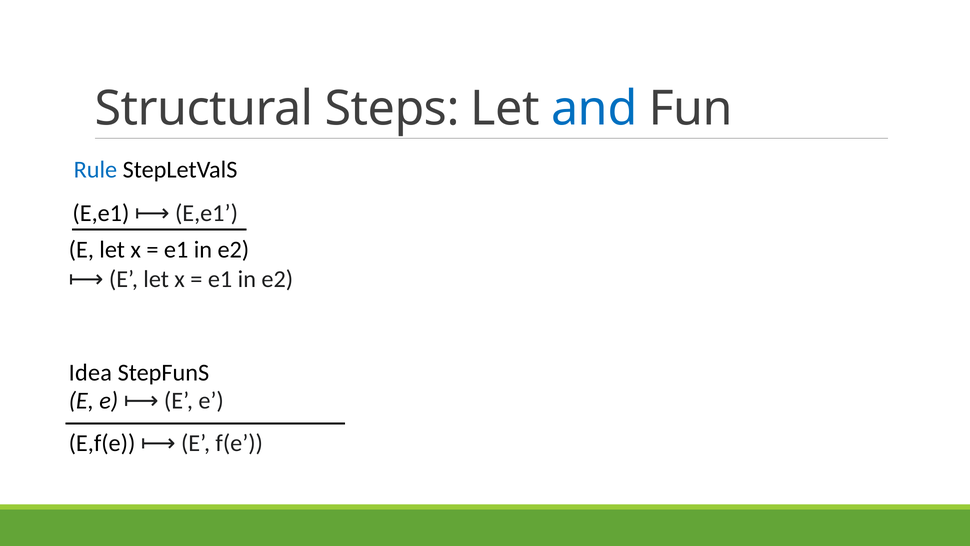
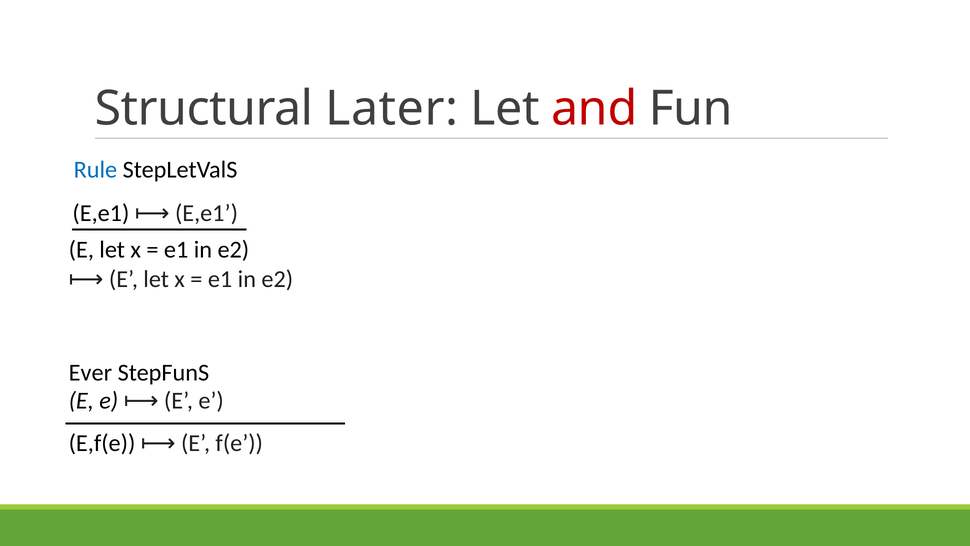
Steps: Steps -> Later
and colour: blue -> red
Idea: Idea -> Ever
